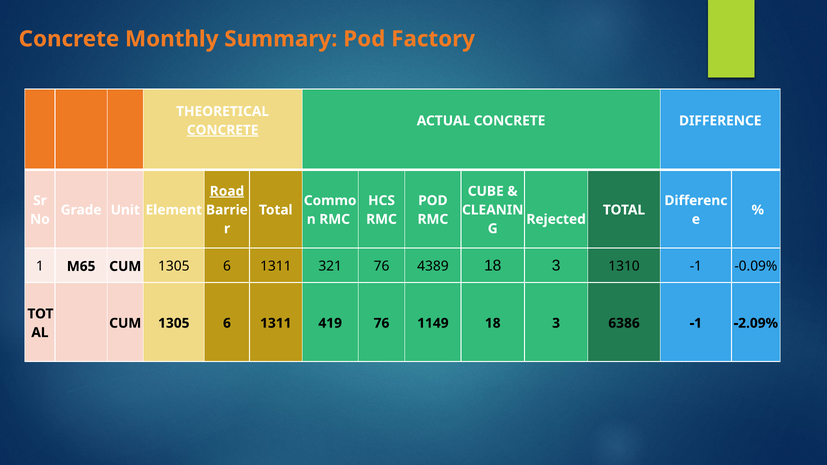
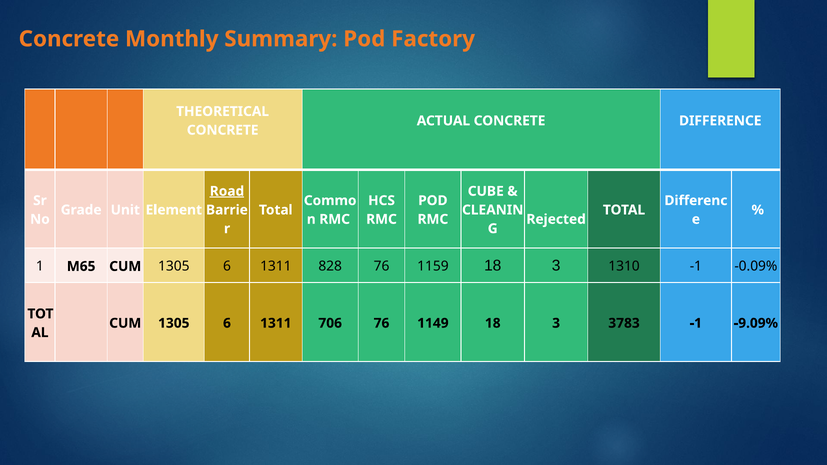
CONCRETE at (223, 130) underline: present -> none
321: 321 -> 828
4389: 4389 -> 1159
419: 419 -> 706
6386: 6386 -> 3783
-2.09%: -2.09% -> -9.09%
